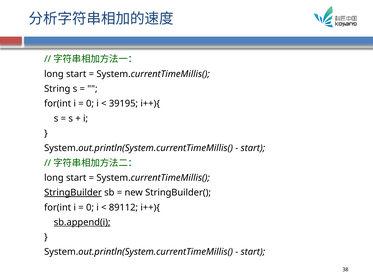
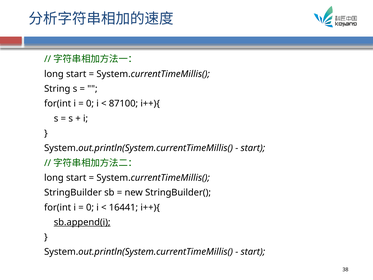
39195: 39195 -> 87100
StringBuilder underline: present -> none
89112: 89112 -> 16441
